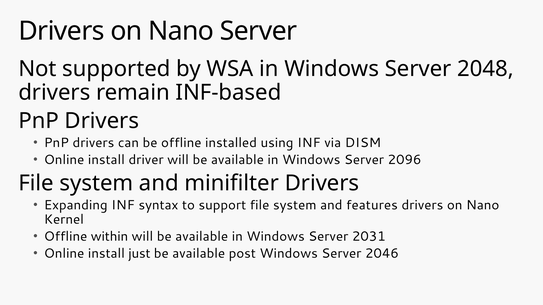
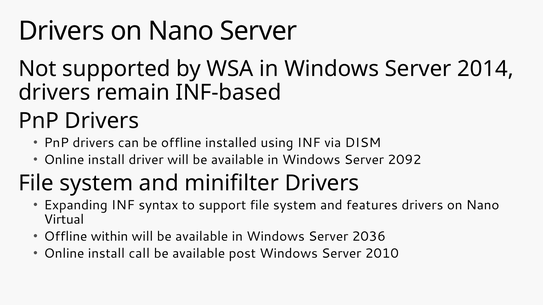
2048: 2048 -> 2014
2096: 2096 -> 2092
Kernel: Kernel -> Virtual
2031: 2031 -> 2036
just: just -> call
2046: 2046 -> 2010
